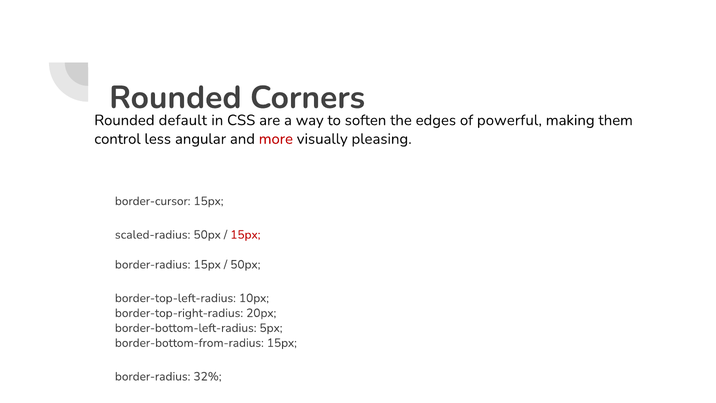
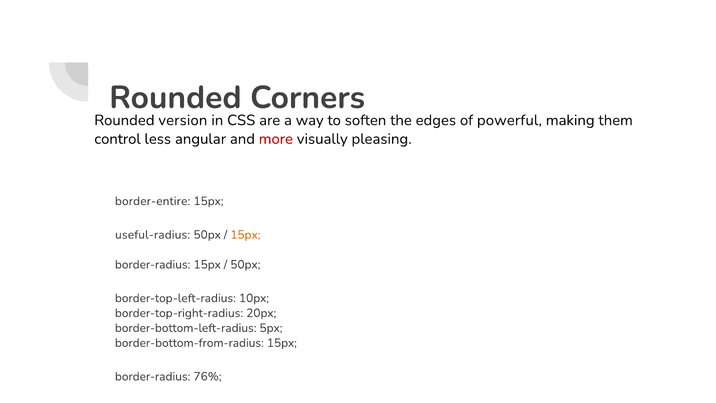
default: default -> version
border-cursor: border-cursor -> border-entire
scaled-radius: scaled-radius -> useful-radius
15px at (245, 235) colour: red -> orange
32%: 32% -> 76%
